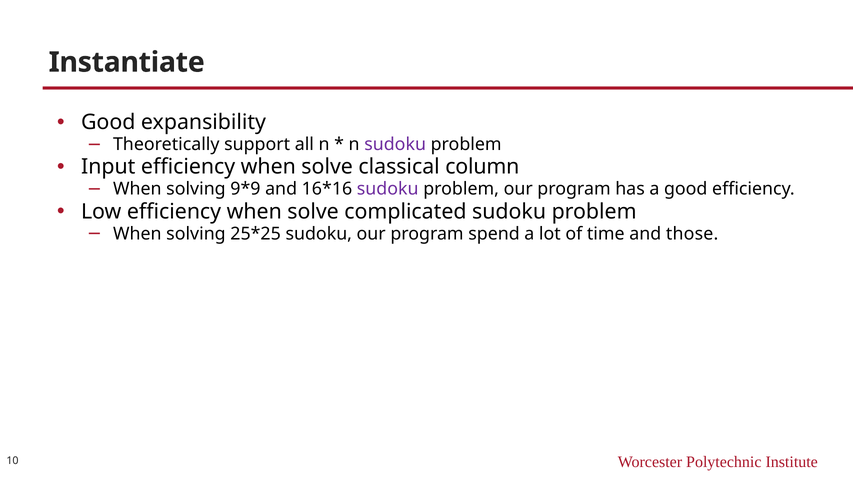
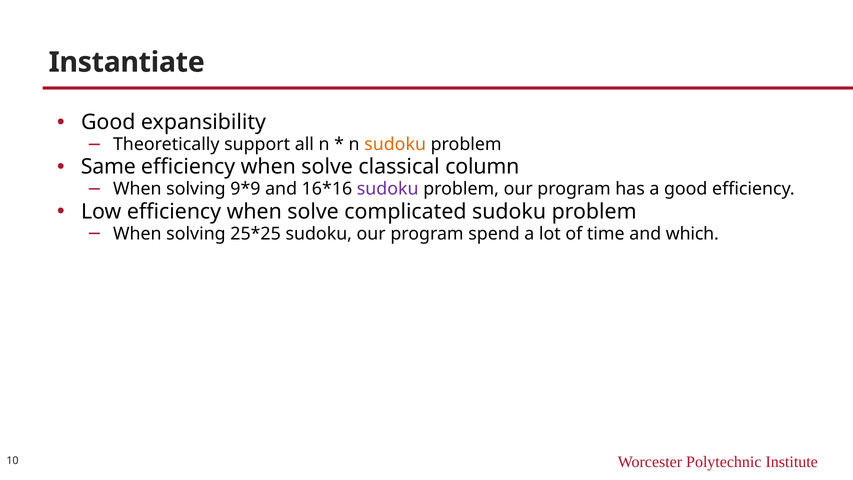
sudoku at (395, 144) colour: purple -> orange
Input: Input -> Same
those: those -> which
